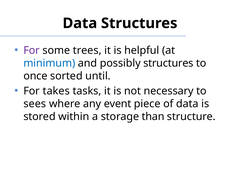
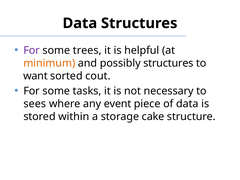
minimum colour: blue -> orange
once: once -> want
until: until -> cout
takes at (56, 91): takes -> some
than: than -> cake
